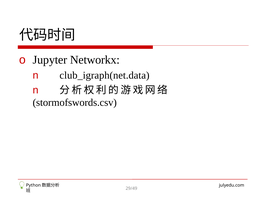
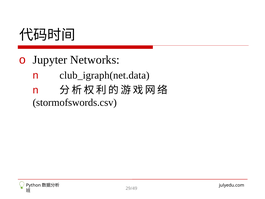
Networkx: Networkx -> Networks
